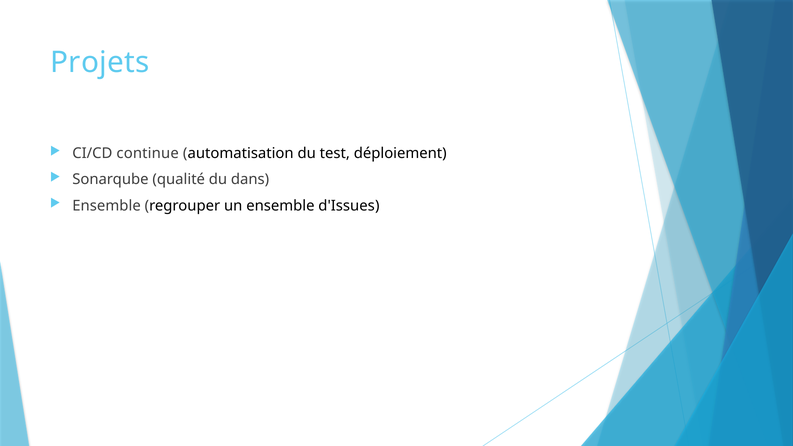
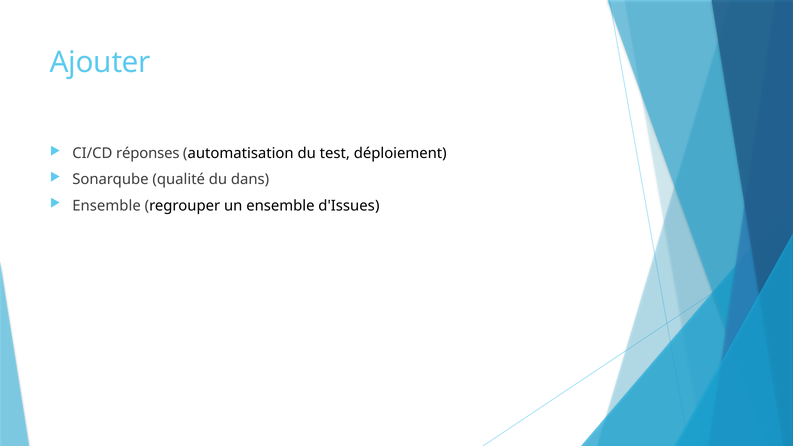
Projets: Projets -> Ajouter
continue: continue -> réponses
